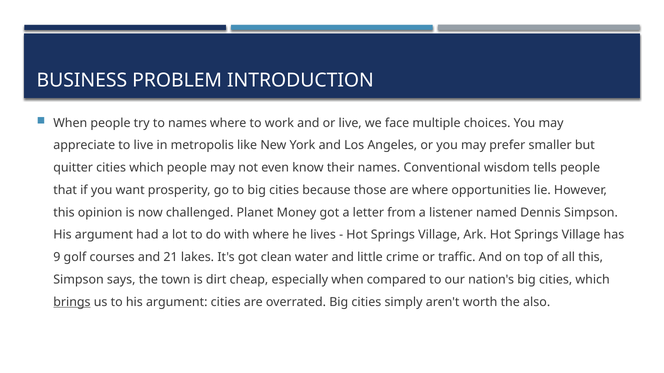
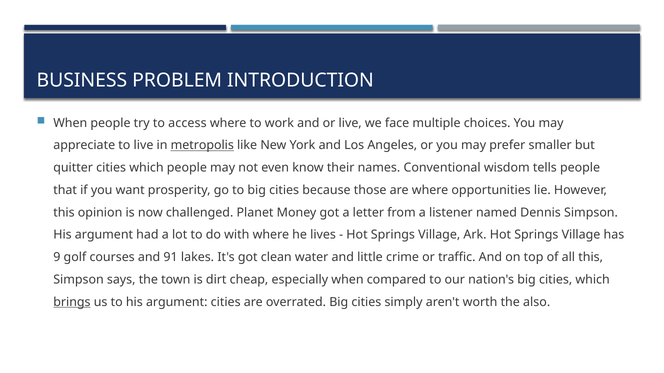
to names: names -> access
metropolis underline: none -> present
21: 21 -> 91
